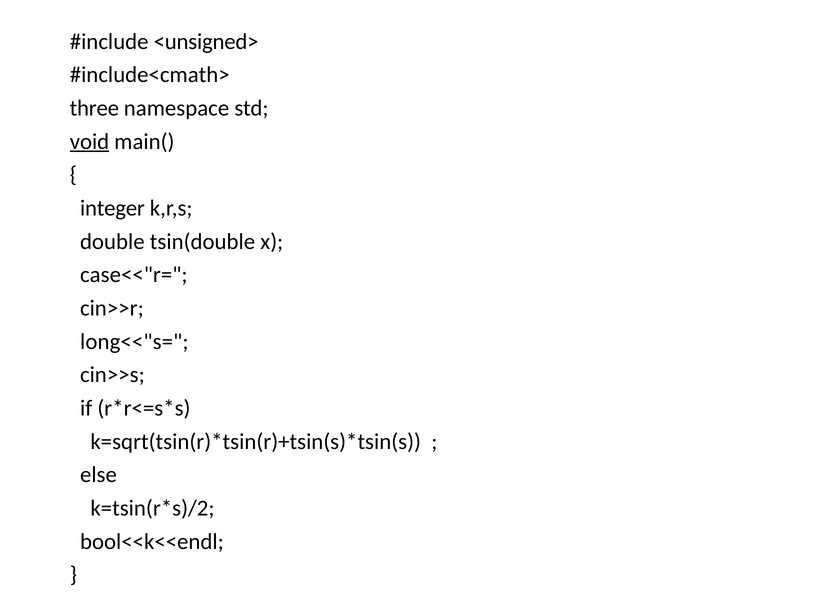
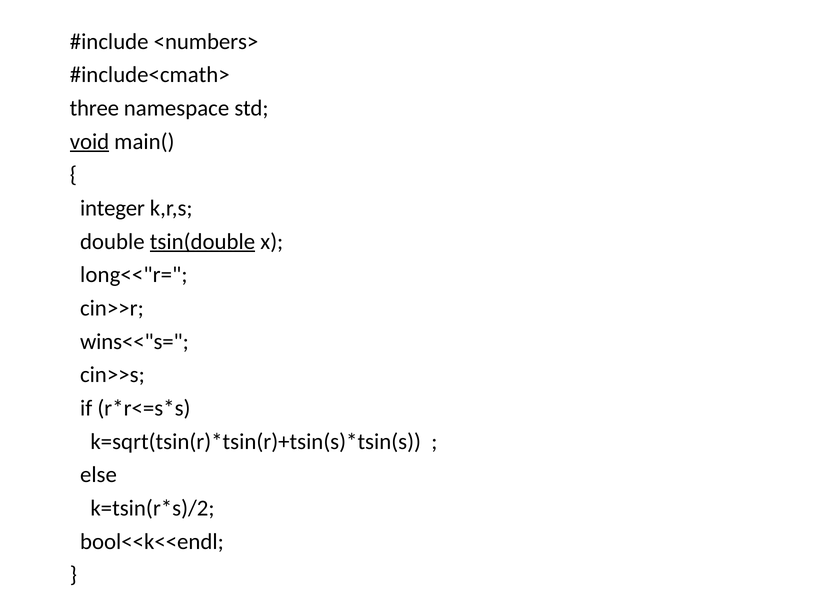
<unsigned>: <unsigned> -> <numbers>
tsin(double underline: none -> present
case<<"r=: case<<"r= -> long<<"r=
long<<"s=: long<<"s= -> wins<<"s=
